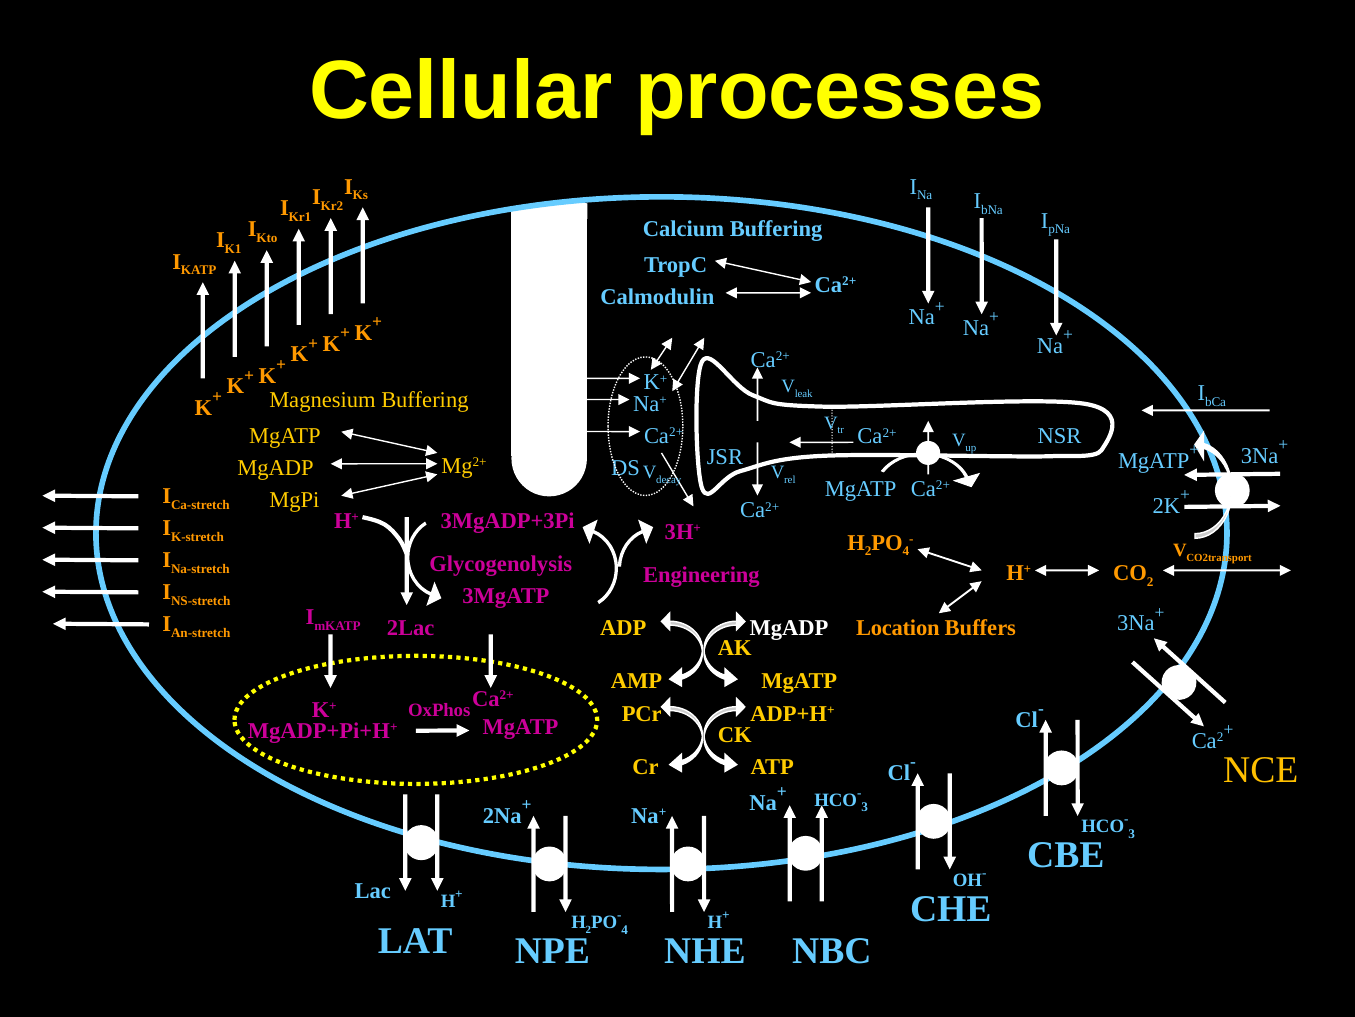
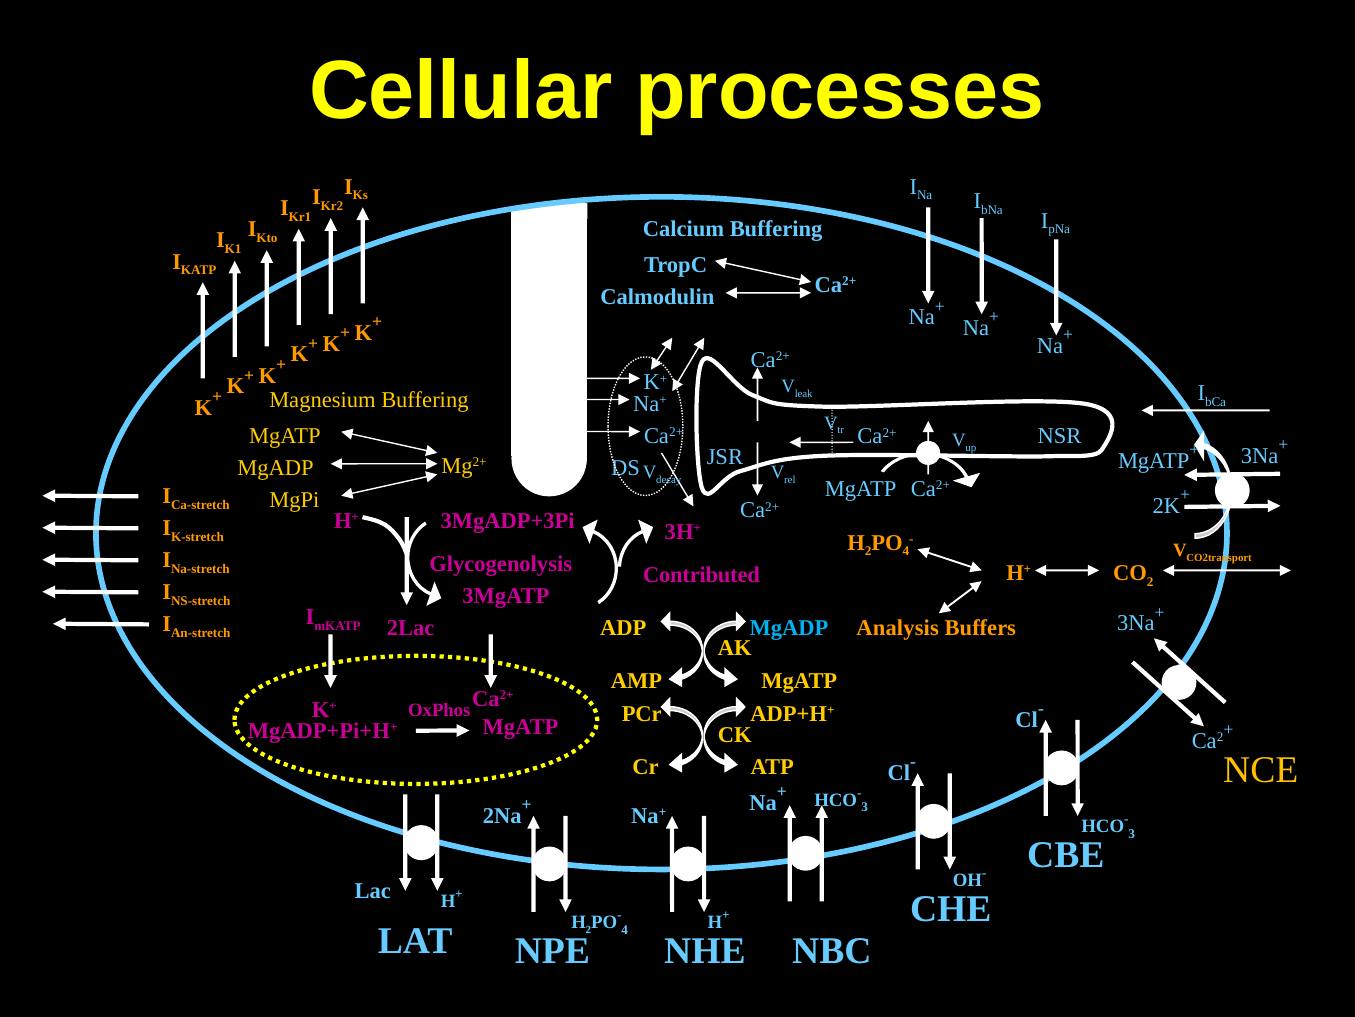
Engineering: Engineering -> Contributed
MgADP at (789, 627) colour: white -> light blue
Location: Location -> Analysis
